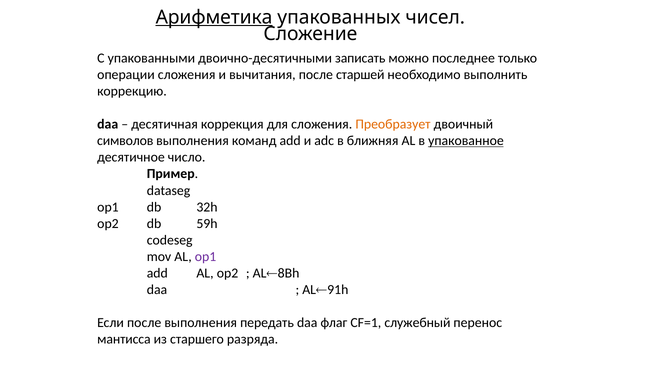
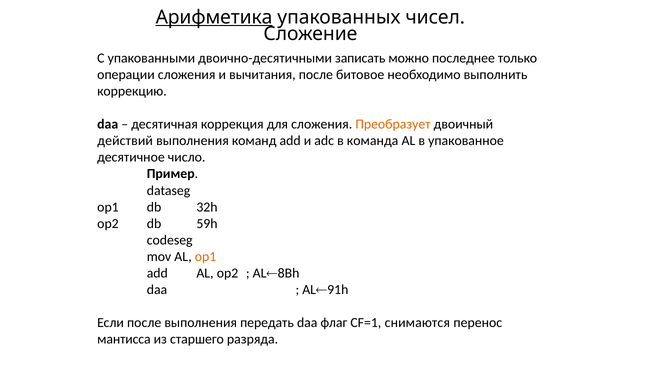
старшей: старшей -> битовое
символов: символов -> действий
ближняя: ближняя -> команда
упакованное underline: present -> none
op1 at (206, 256) colour: purple -> orange
служебный: служебный -> снимаются
